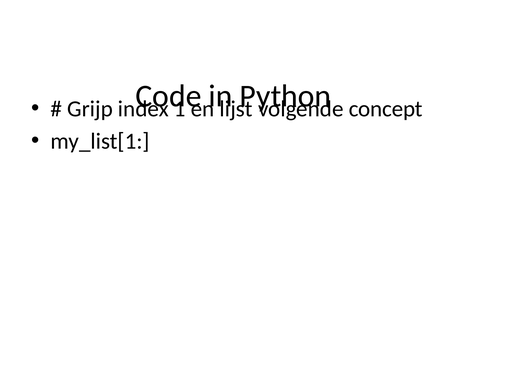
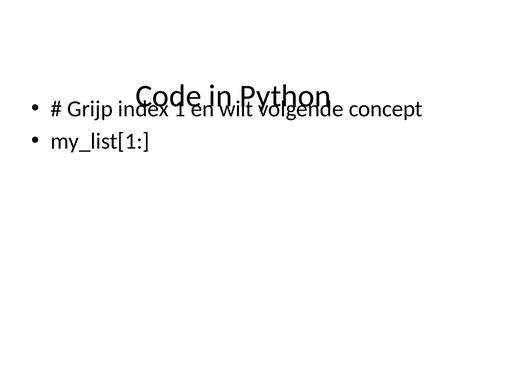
lijst: lijst -> wilt
